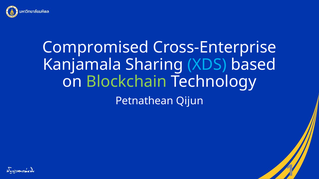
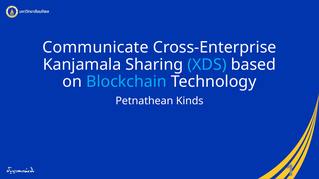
Compromised: Compromised -> Communicate
Blockchain colour: light green -> light blue
Qijun: Qijun -> Kinds
